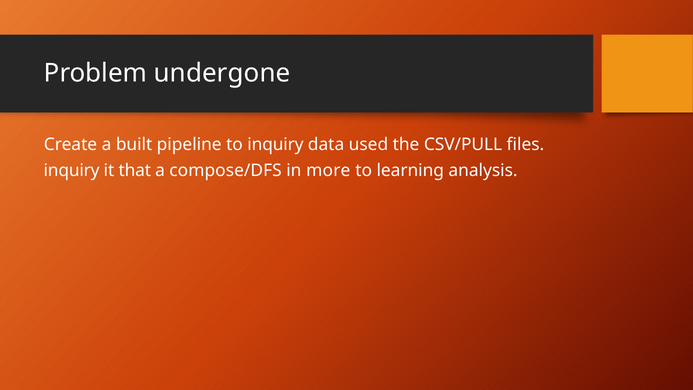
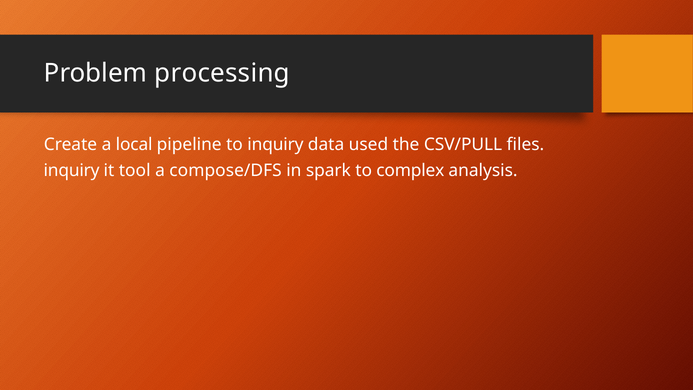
undergone: undergone -> processing
built: built -> local
that: that -> tool
more: more -> spark
learning: learning -> complex
